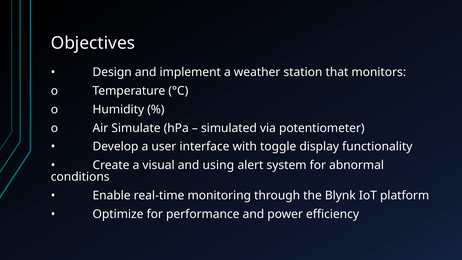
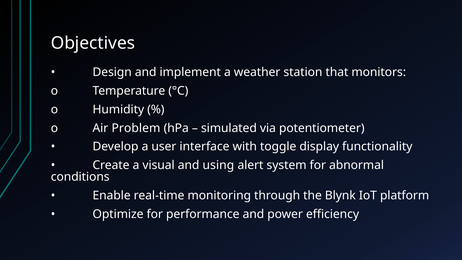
Simulate: Simulate -> Problem
